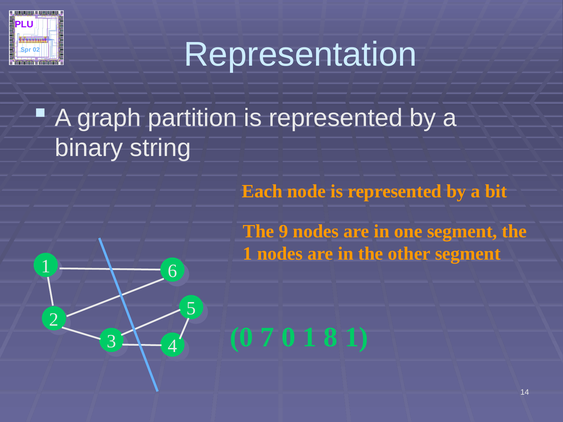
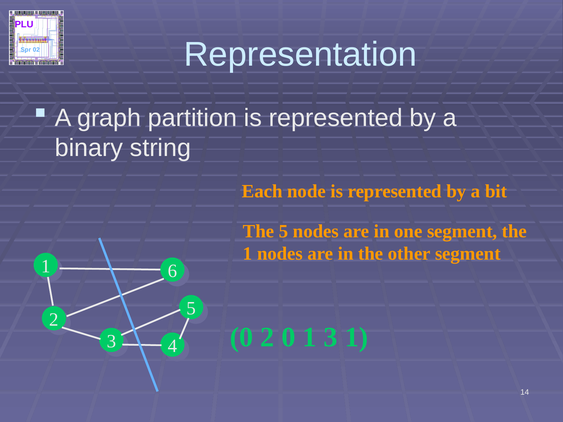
The 9: 9 -> 5
0 7: 7 -> 2
1 8: 8 -> 3
